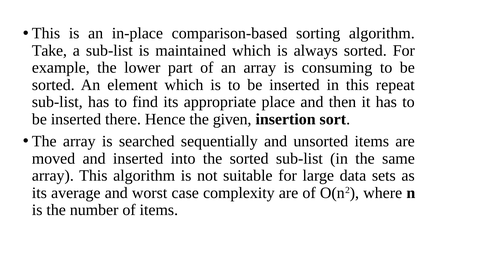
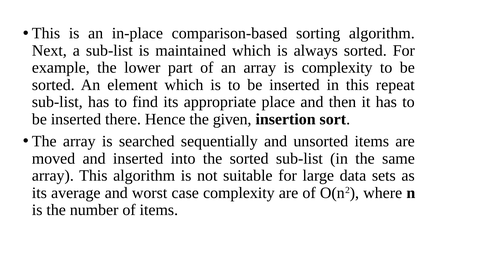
Take: Take -> Next
is consuming: consuming -> complexity
